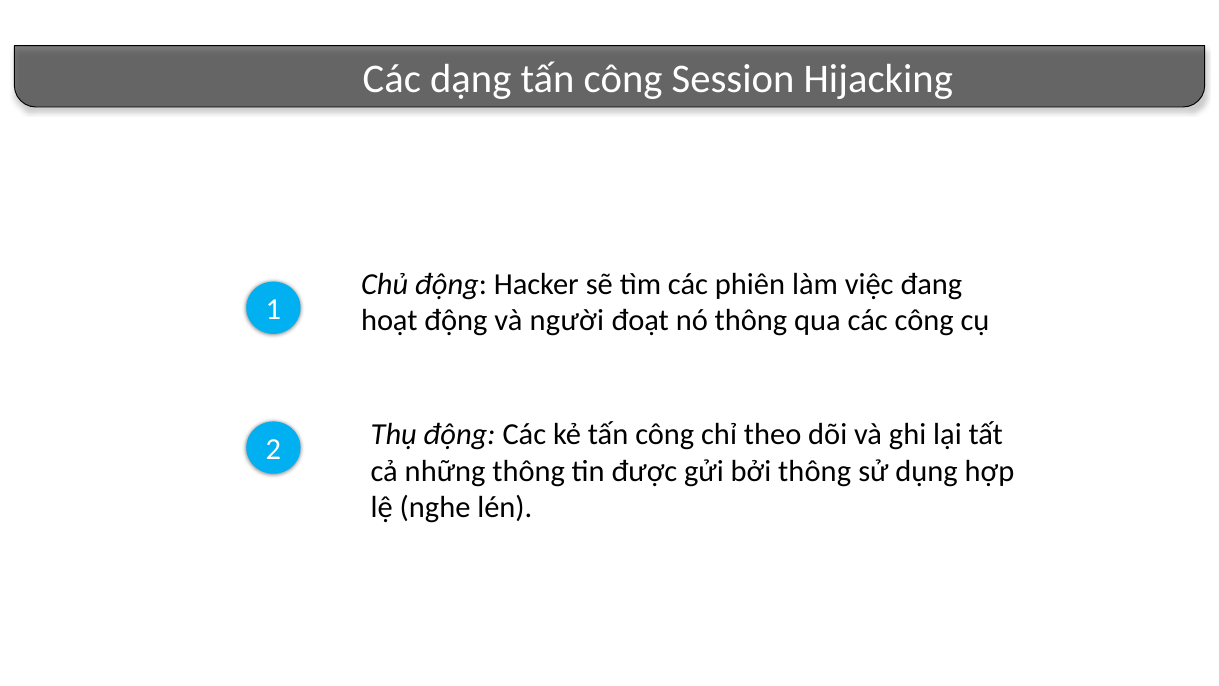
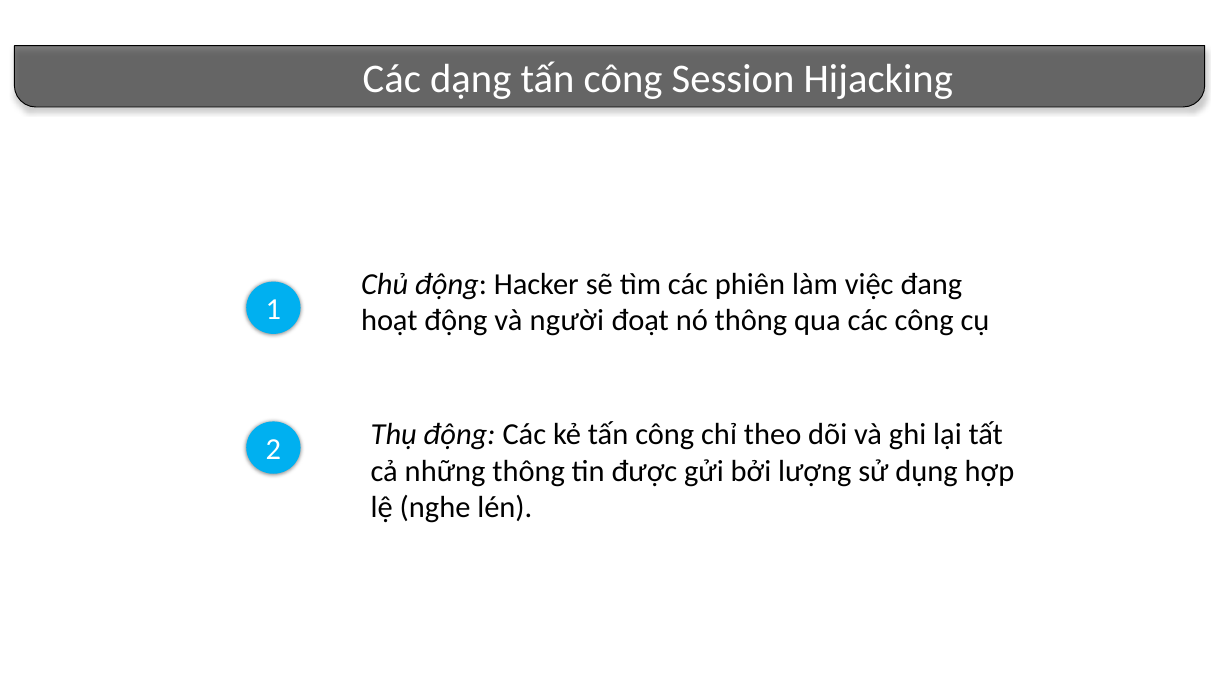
bởi thông: thông -> lượng
